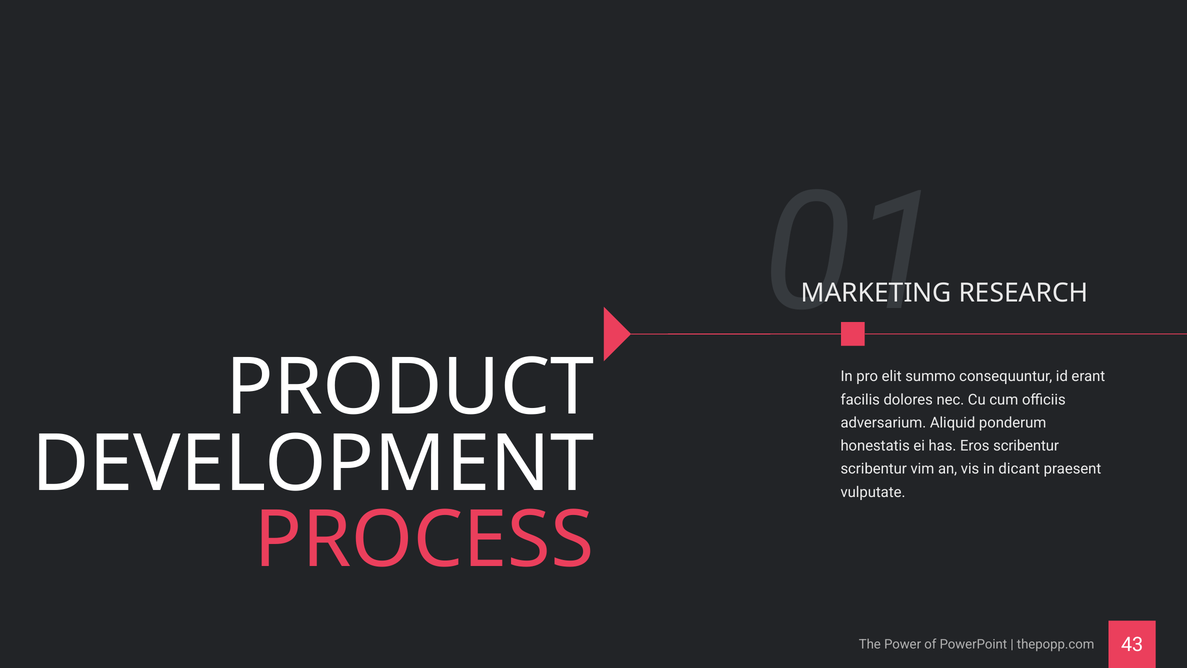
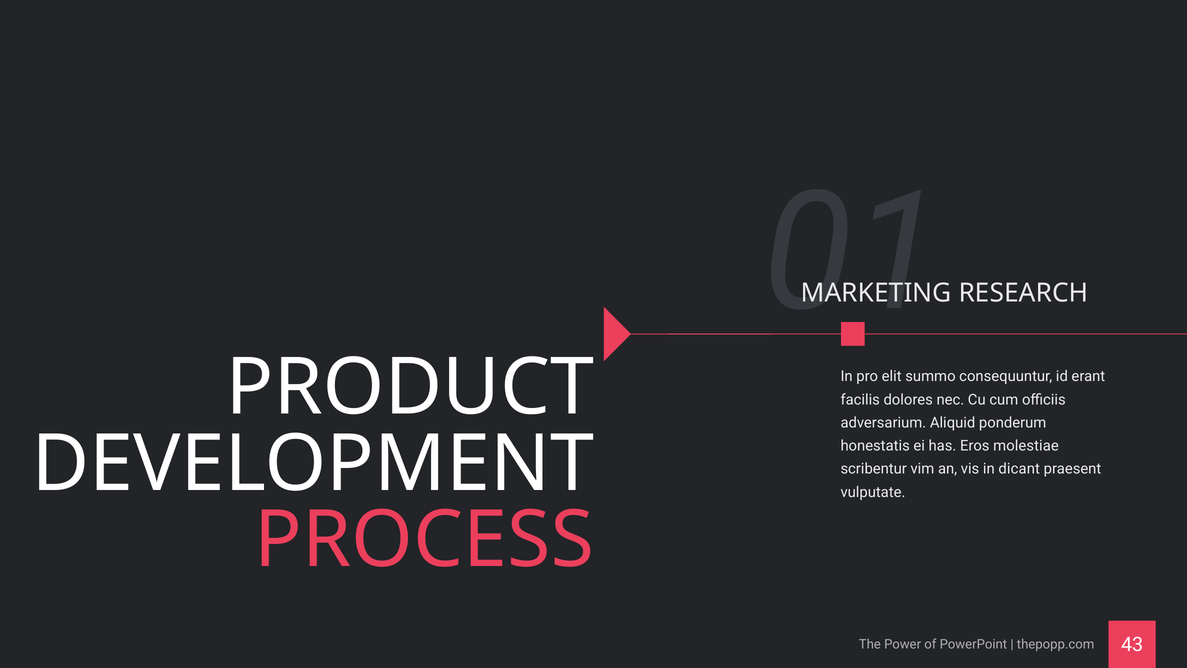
Eros scribentur: scribentur -> molestiae
